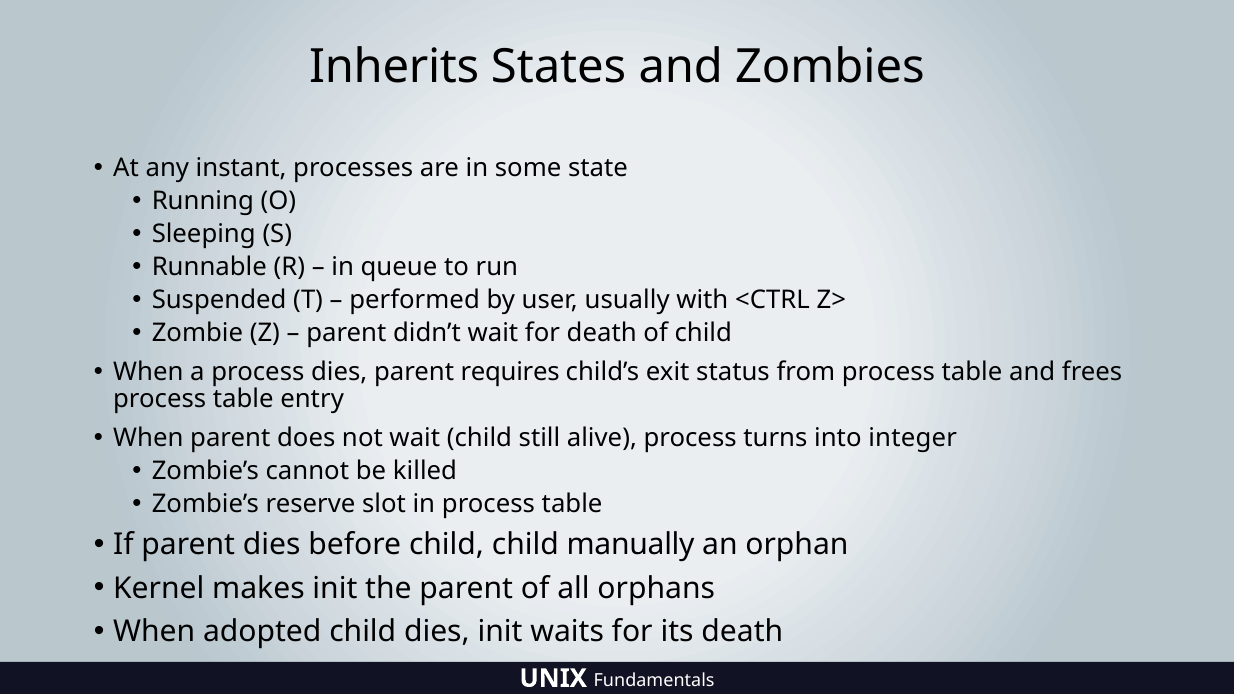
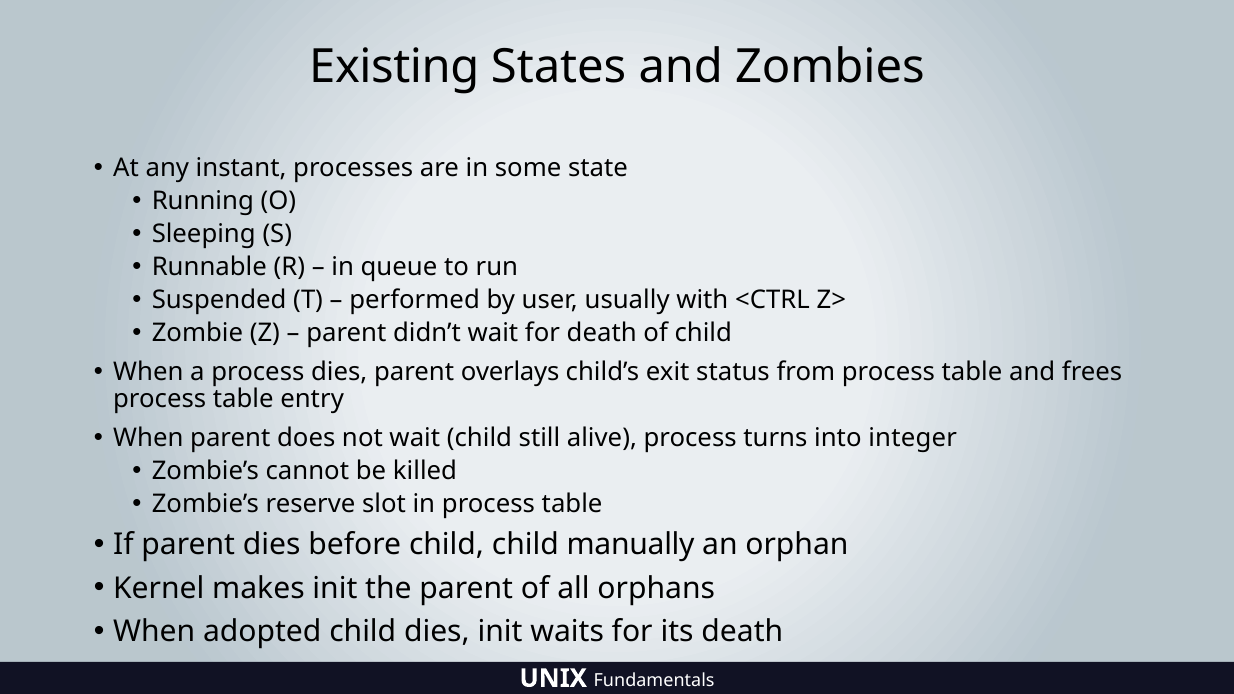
Inherits: Inherits -> Existing
requires: requires -> overlays
